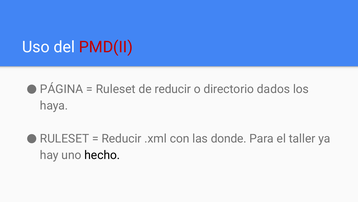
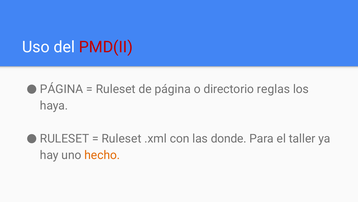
de reducir: reducir -> página
dados: dados -> reglas
Reducir at (122, 138): Reducir -> Ruleset
hecho colour: black -> orange
